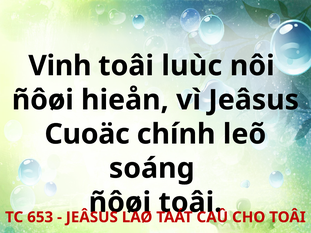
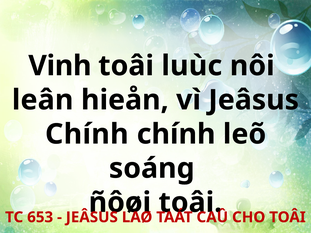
ñôøi at (43, 100): ñôøi -> leân
Cuoäc at (87, 134): Cuoäc -> Chính
